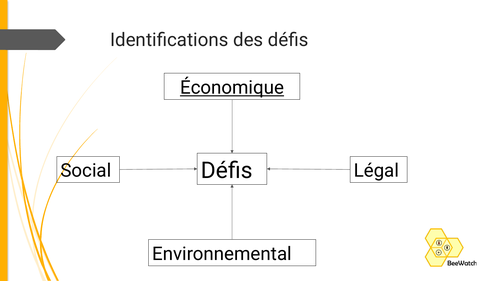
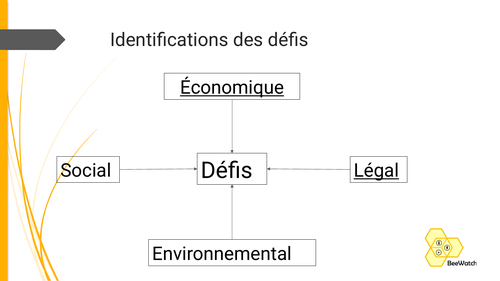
Légal underline: none -> present
